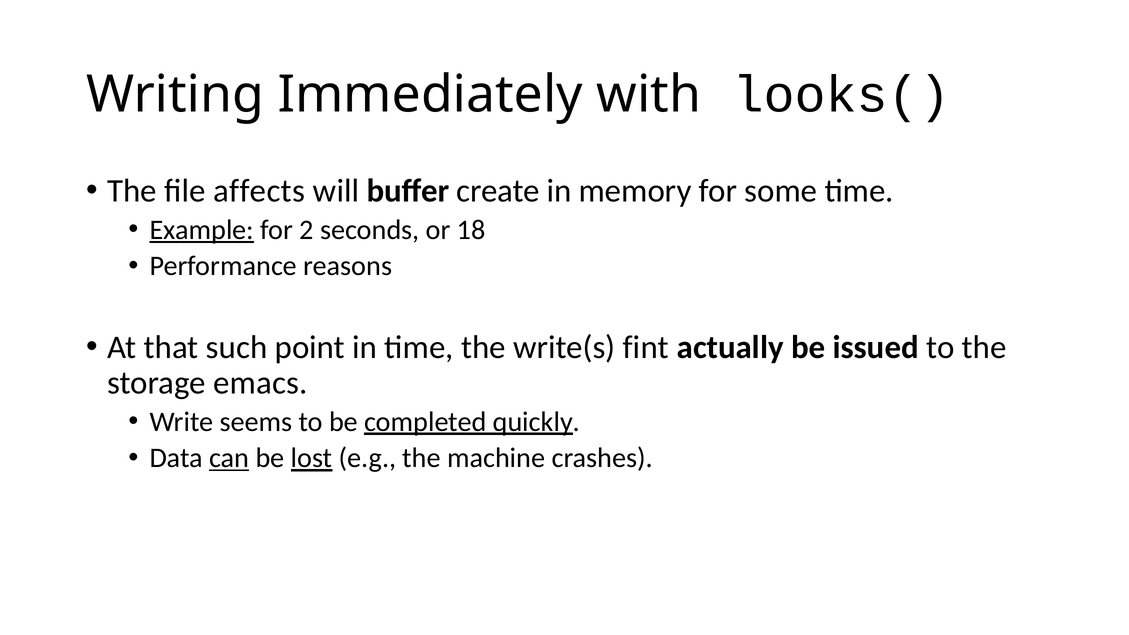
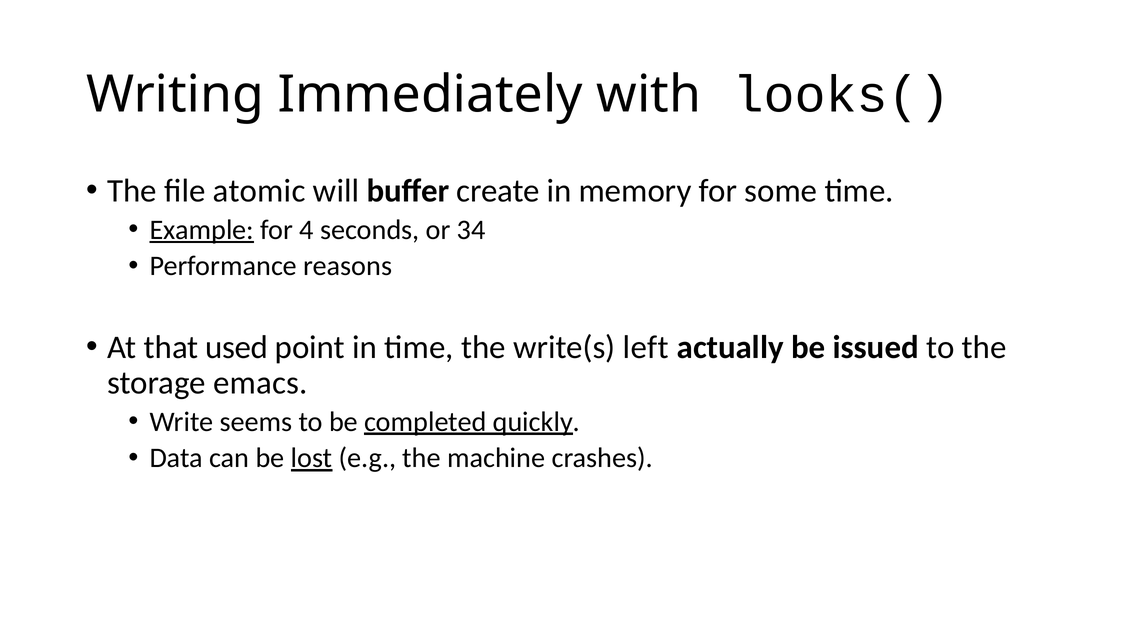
affects: affects -> atomic
2: 2 -> 4
18: 18 -> 34
such: such -> used
fint: fint -> left
can underline: present -> none
